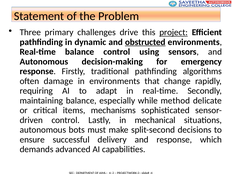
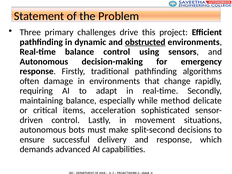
project underline: present -> none
mechanisms: mechanisms -> acceleration
mechanical: mechanical -> movement
